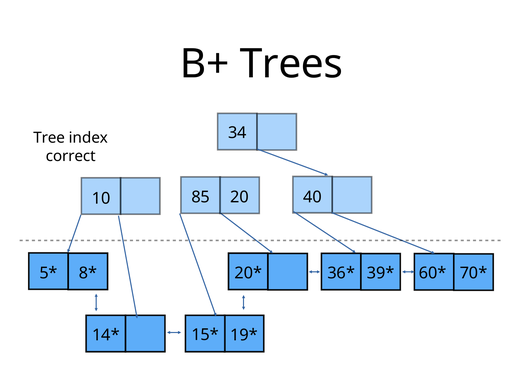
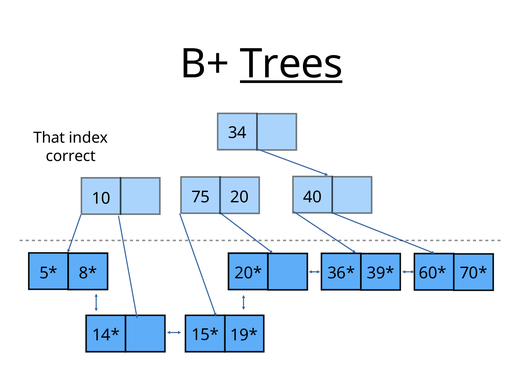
Trees underline: none -> present
Tree: Tree -> That
85: 85 -> 75
